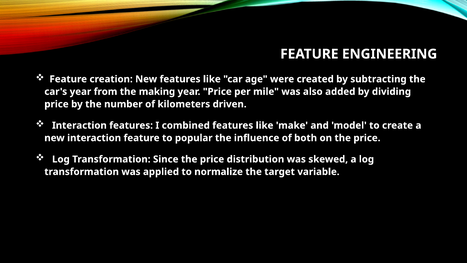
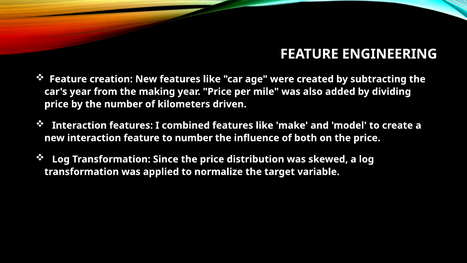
to popular: popular -> number
